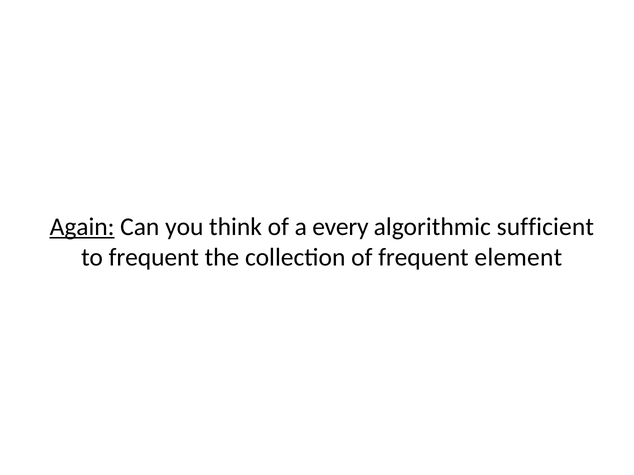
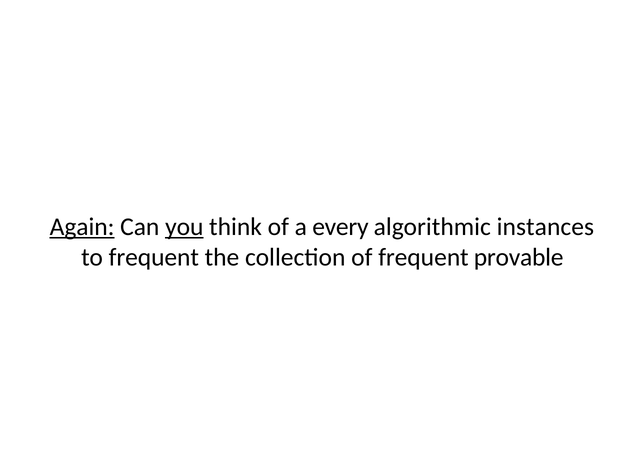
you underline: none -> present
sufficient: sufficient -> instances
element: element -> provable
